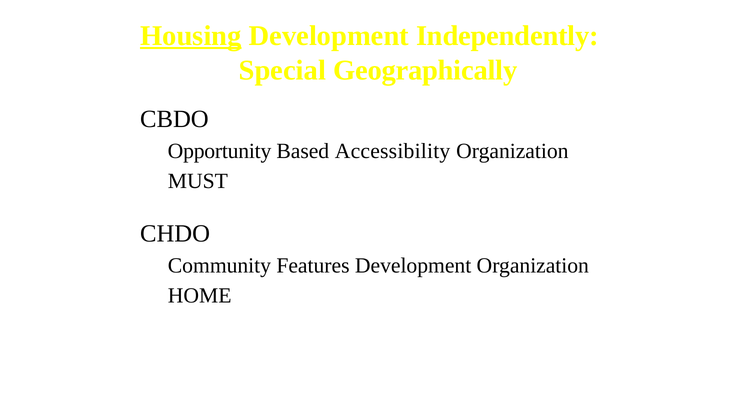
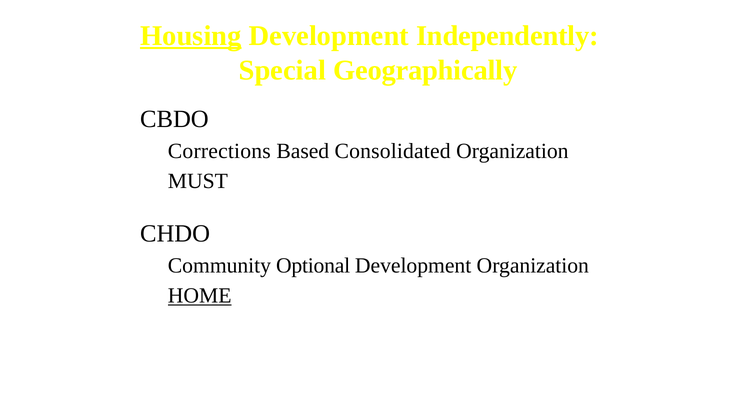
Opportunity: Opportunity -> Corrections
Accessibility: Accessibility -> Consolidated
Features: Features -> Optional
HOME underline: none -> present
